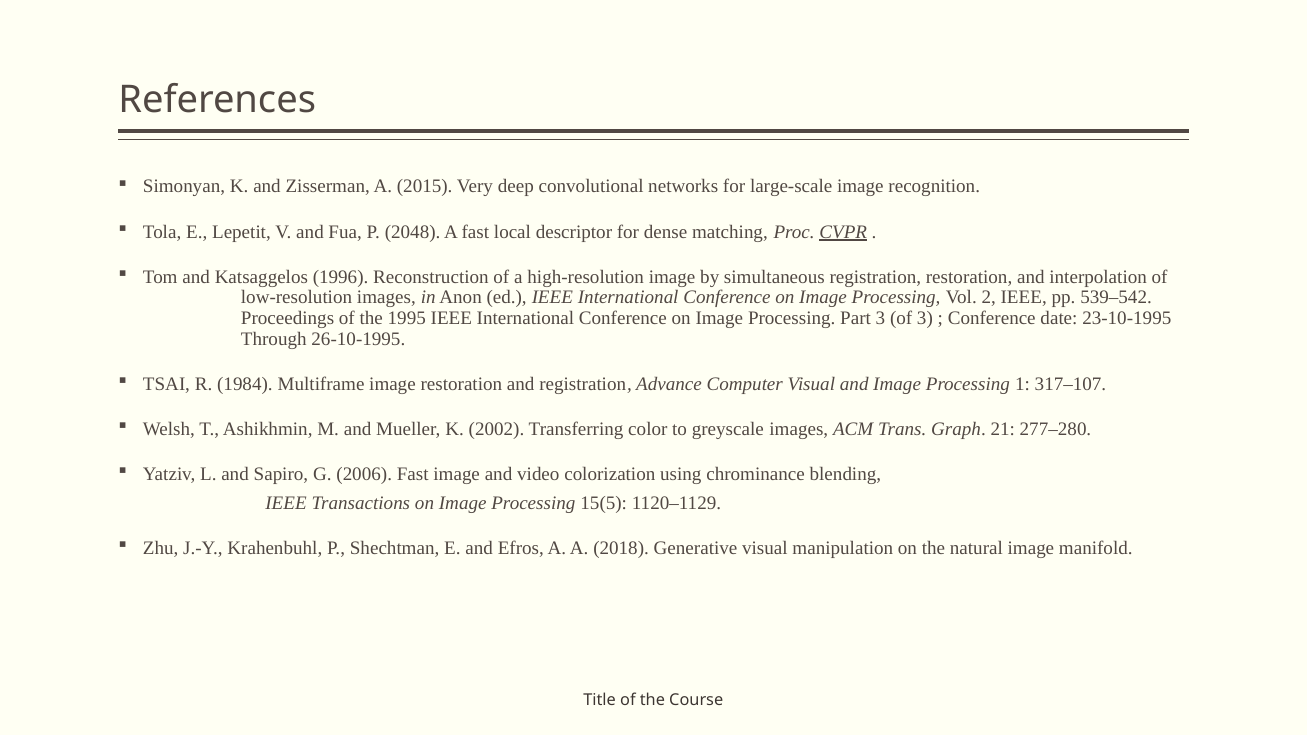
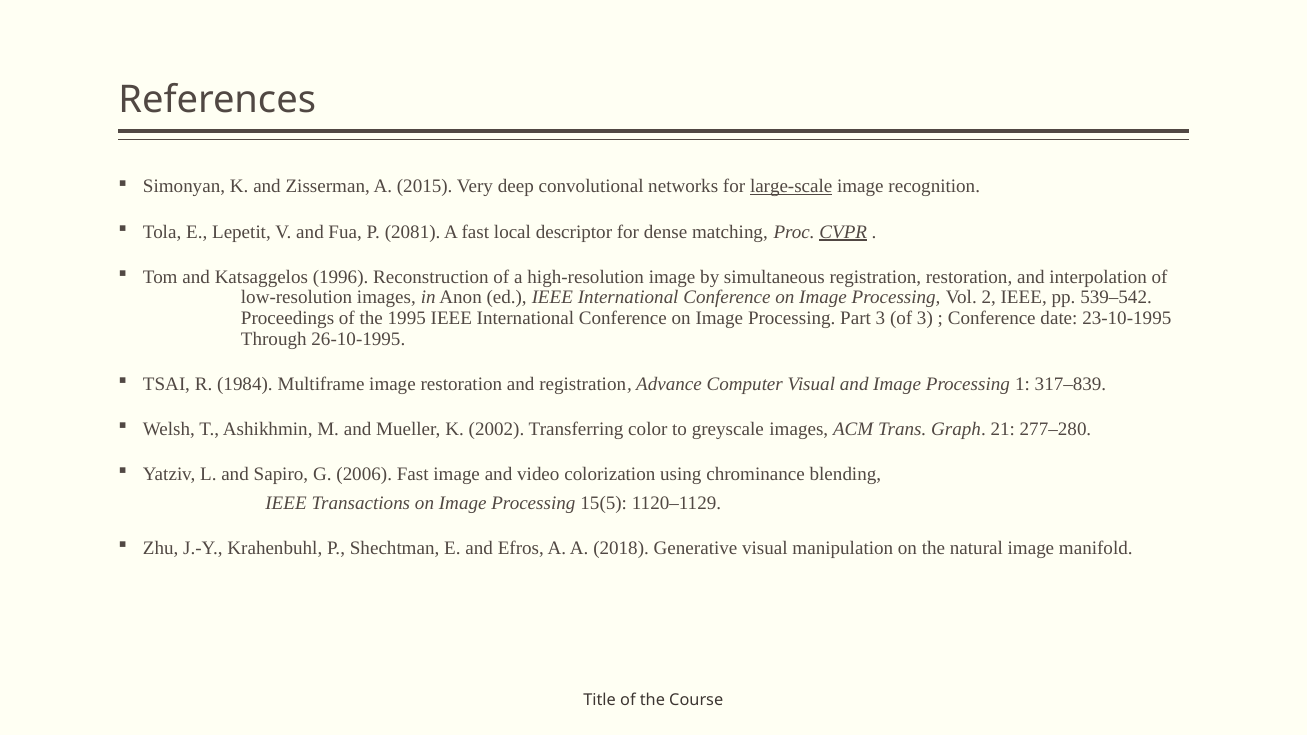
large-scale underline: none -> present
2048: 2048 -> 2081
317–107: 317–107 -> 317–839
